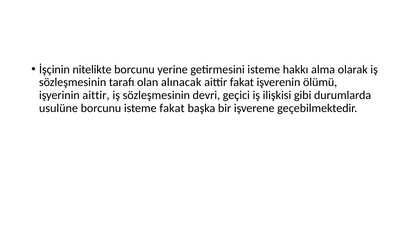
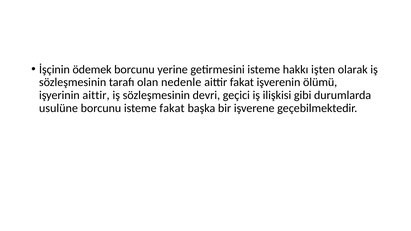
nitelikte: nitelikte -> ödemek
alma: alma -> işten
alınacak: alınacak -> nedenle
